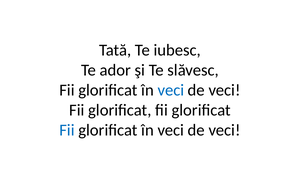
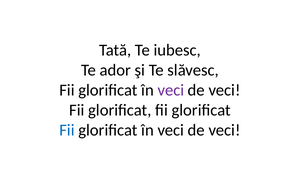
veci at (171, 90) colour: blue -> purple
